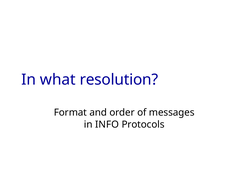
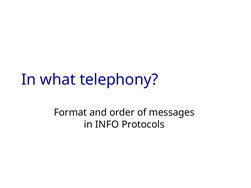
resolution: resolution -> telephony
